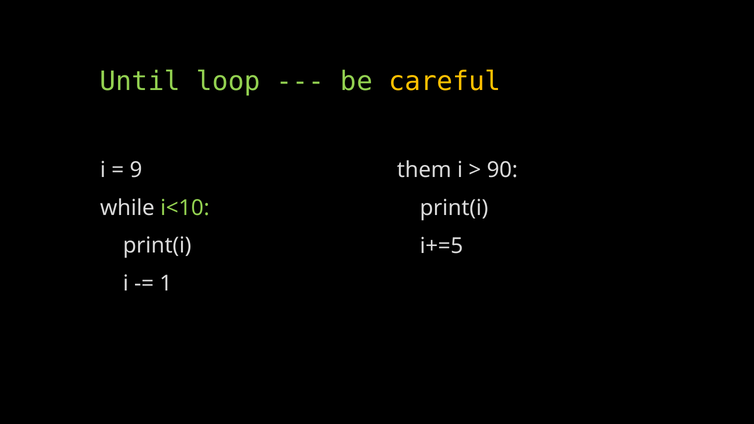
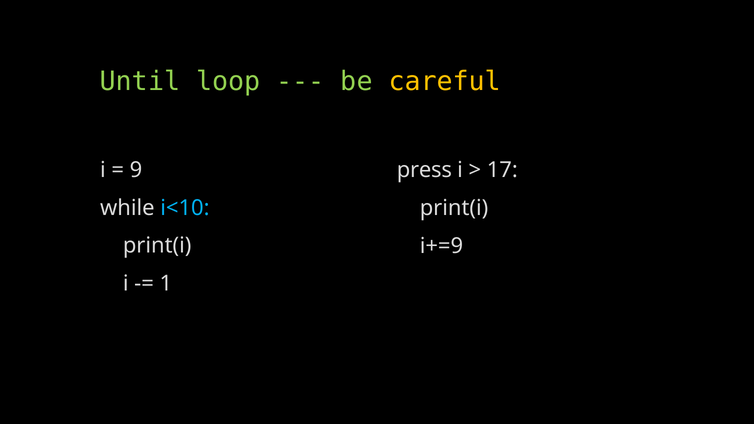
them: them -> press
90: 90 -> 17
i<10 colour: light green -> light blue
i+=5: i+=5 -> i+=9
